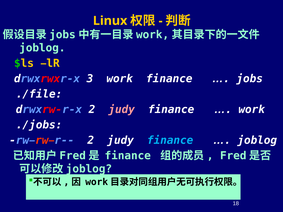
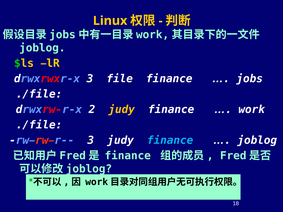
3 work: work -> file
judy at (122, 110) colour: pink -> yellow
./jobs at (39, 125): ./jobs -> ./file
rw–rw–r-- 2: 2 -> 3
